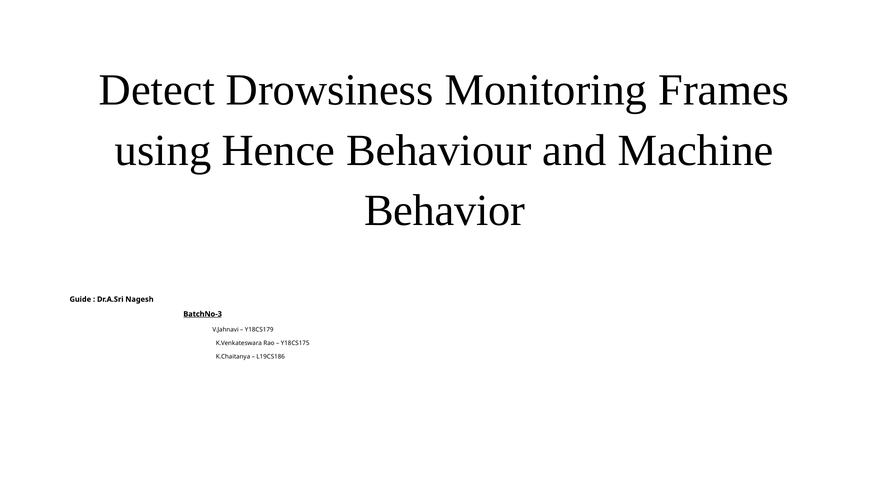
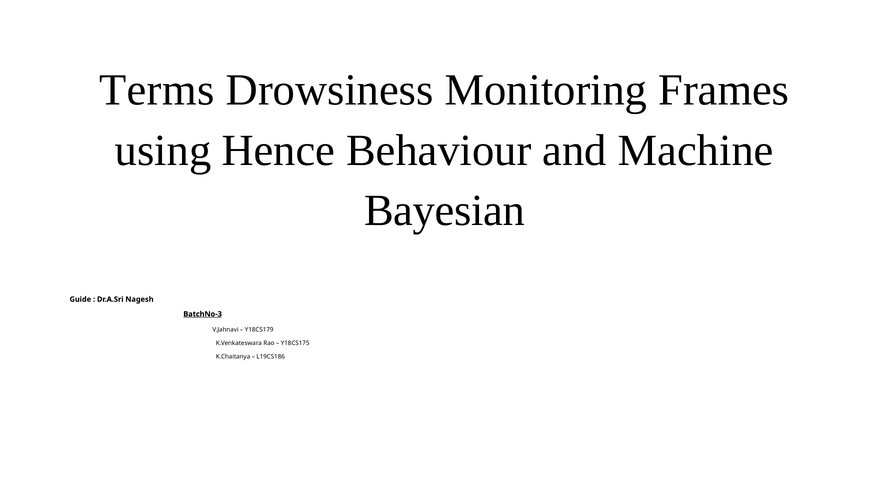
Detect: Detect -> Terms
Behavior: Behavior -> Bayesian
